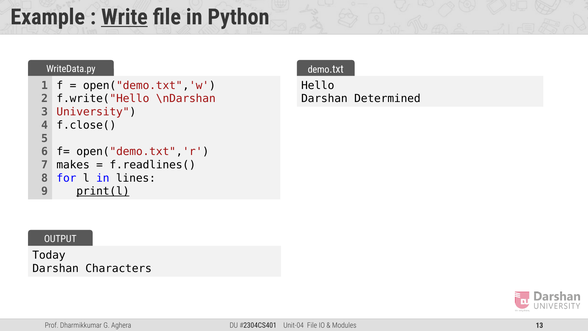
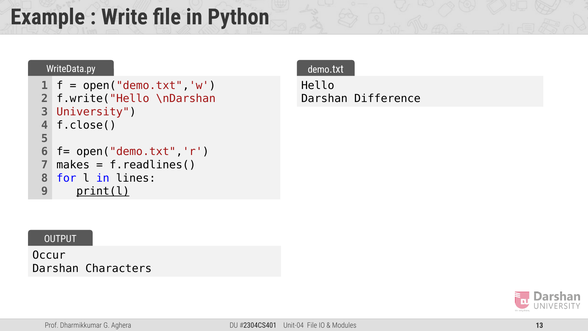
Write underline: present -> none
Determined: Determined -> Difference
Today: Today -> Occur
